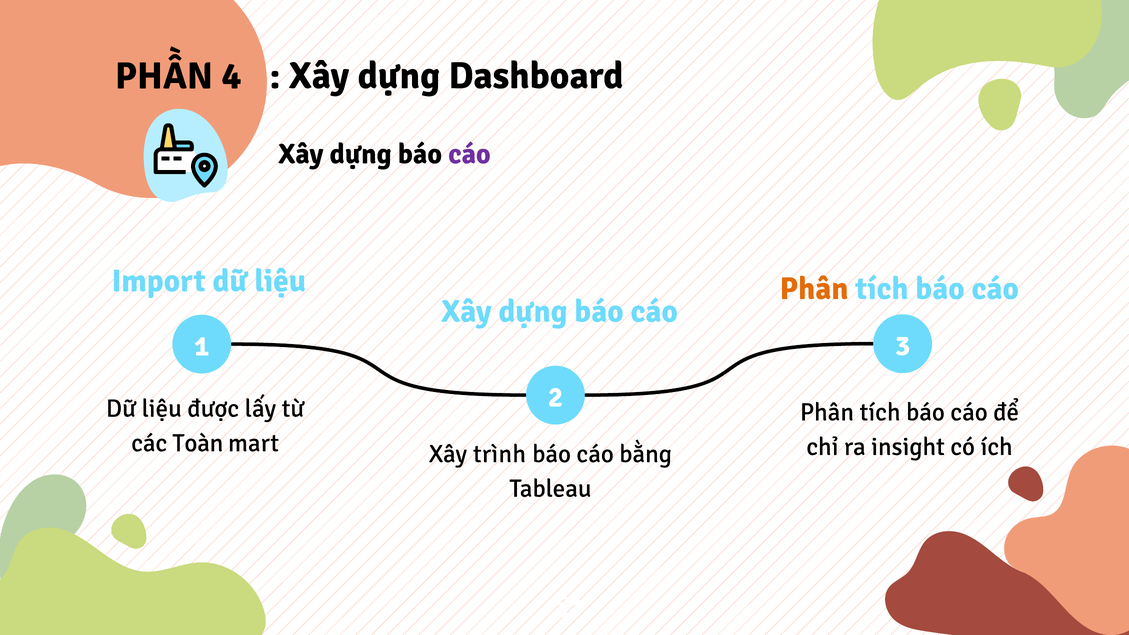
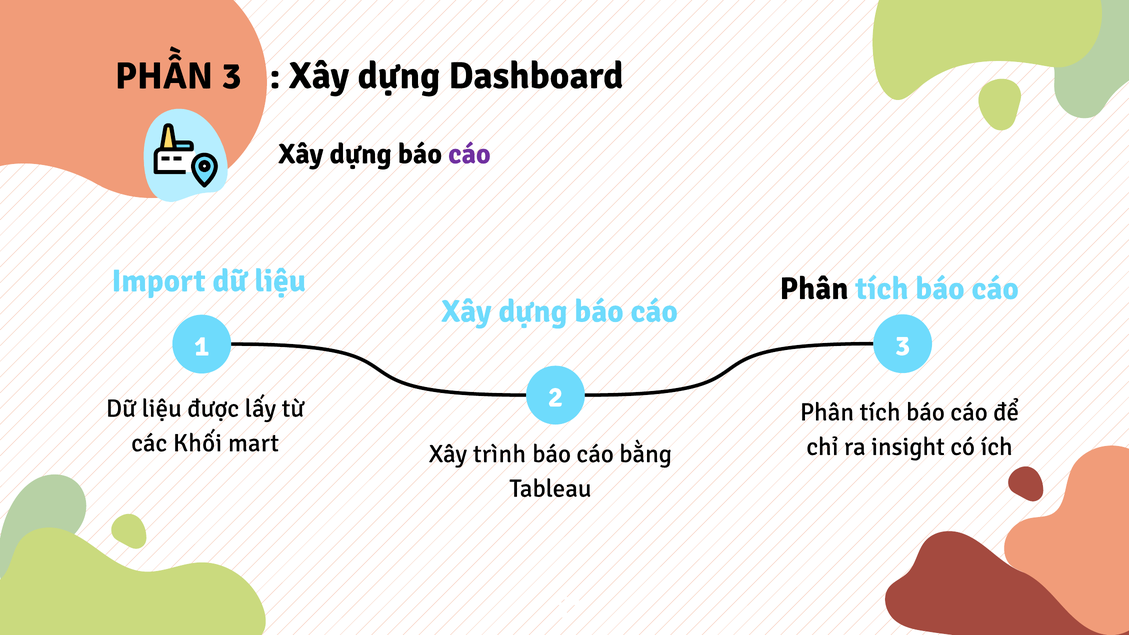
PHẦN 4: 4 -> 3
Phân at (814, 289) colour: orange -> black
Toàn: Toàn -> Khối
